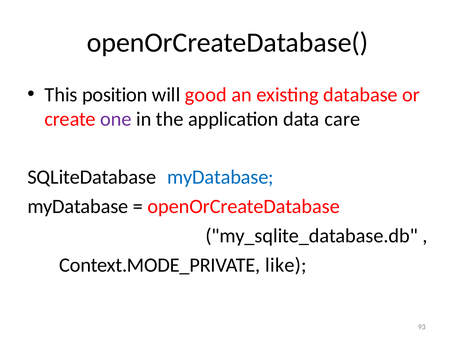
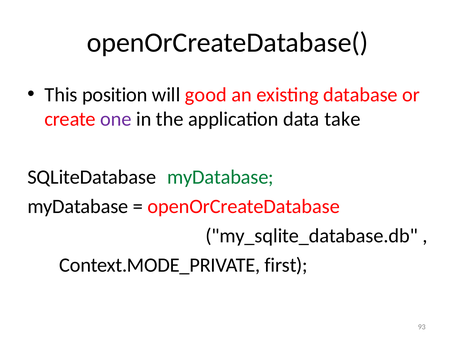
care: care -> take
myDatabase at (220, 177) colour: blue -> green
like: like -> first
